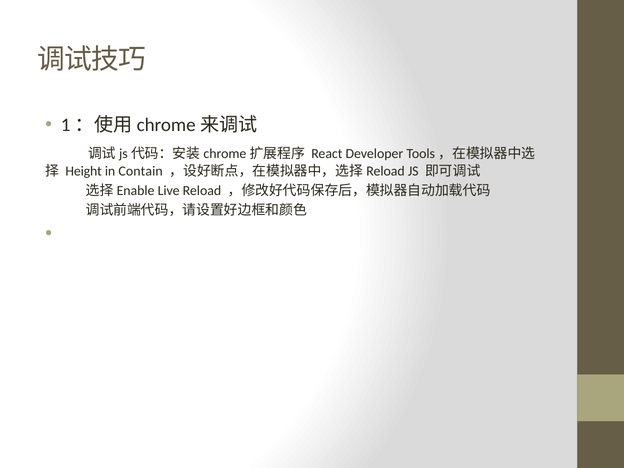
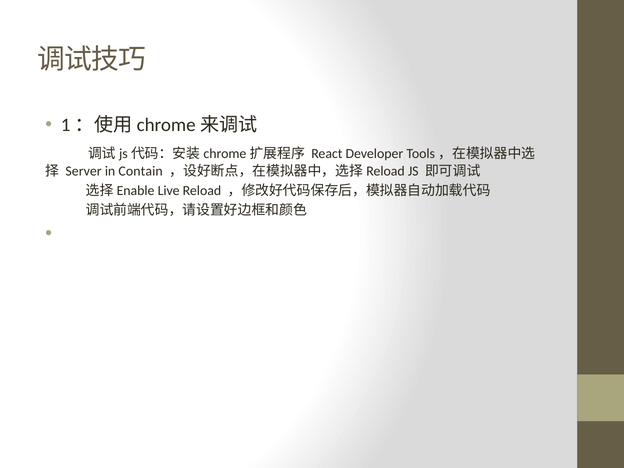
Height: Height -> Server
